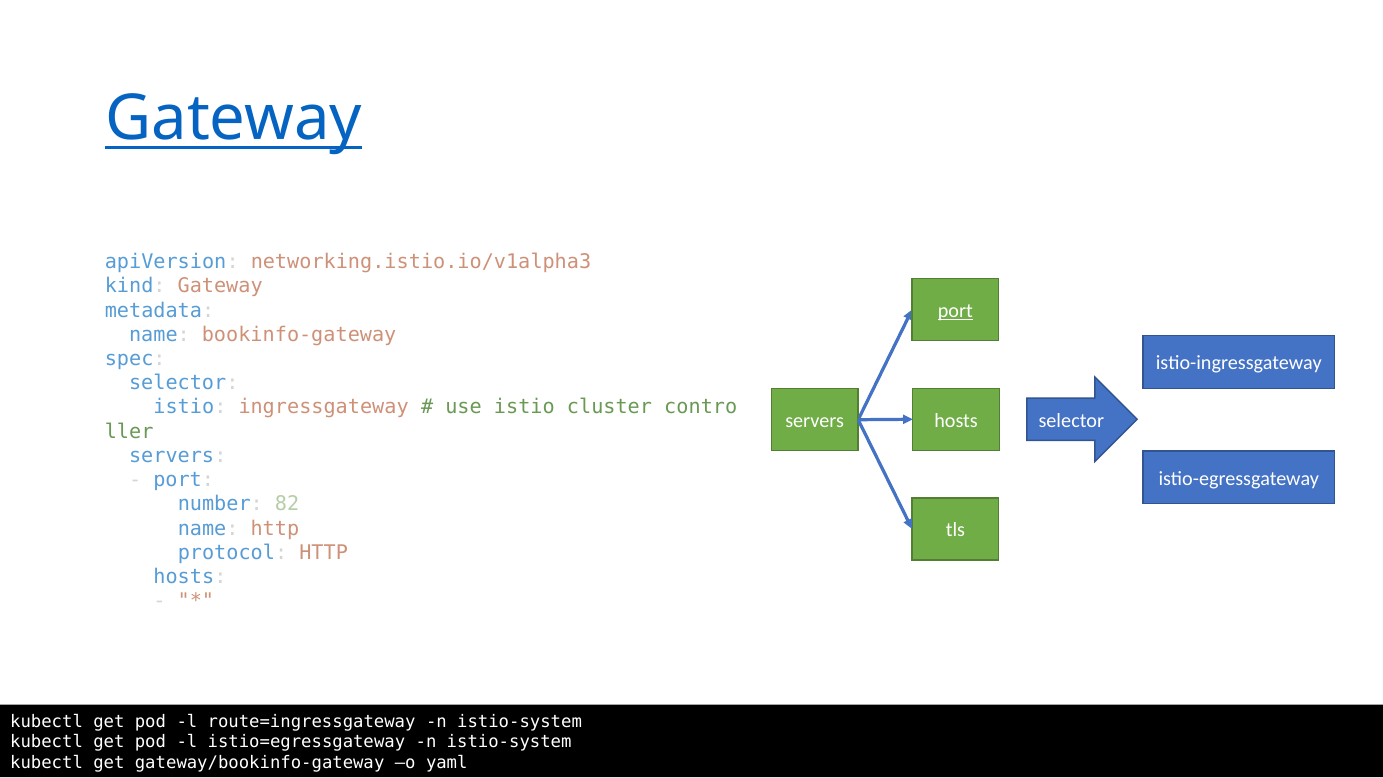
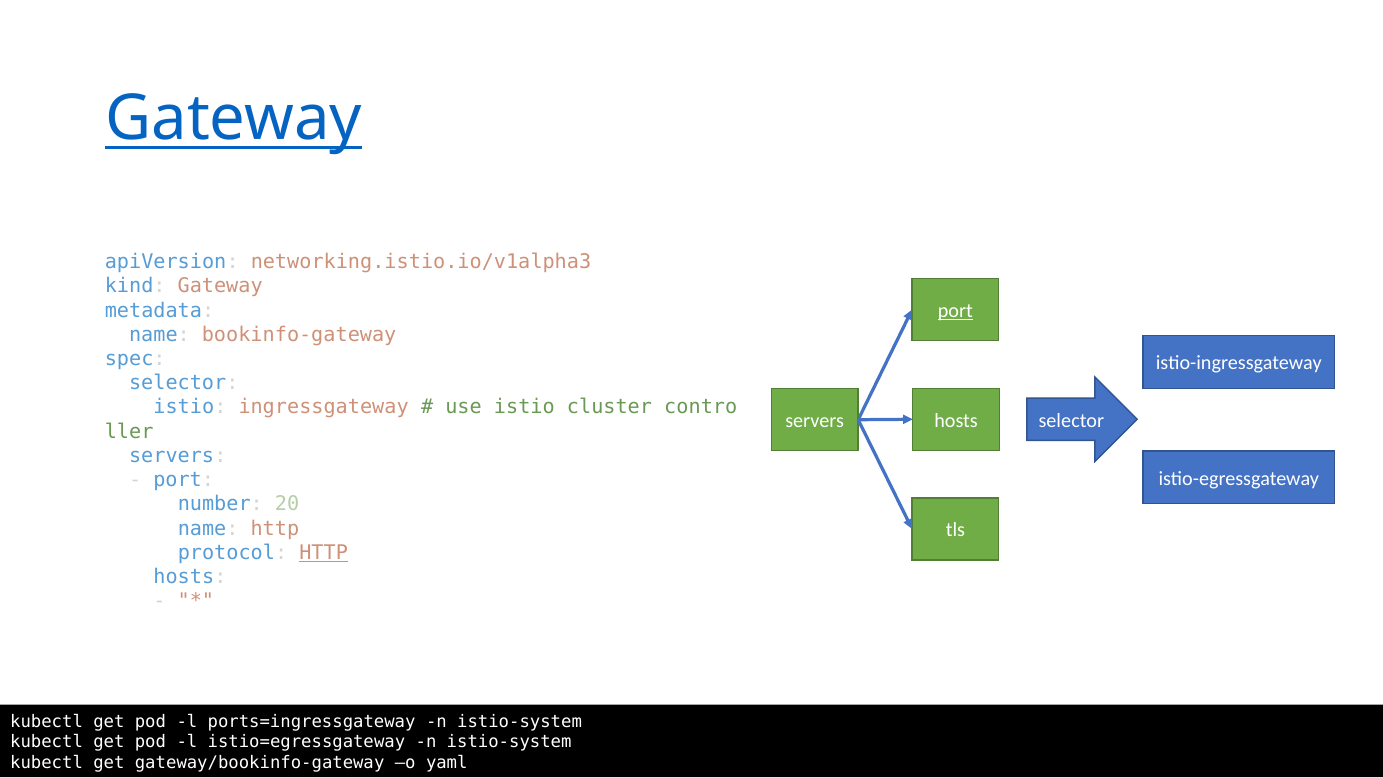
82: 82 -> 20
HTTP at (324, 553) underline: none -> present
route=ingressgateway: route=ingressgateway -> ports=ingressgateway
